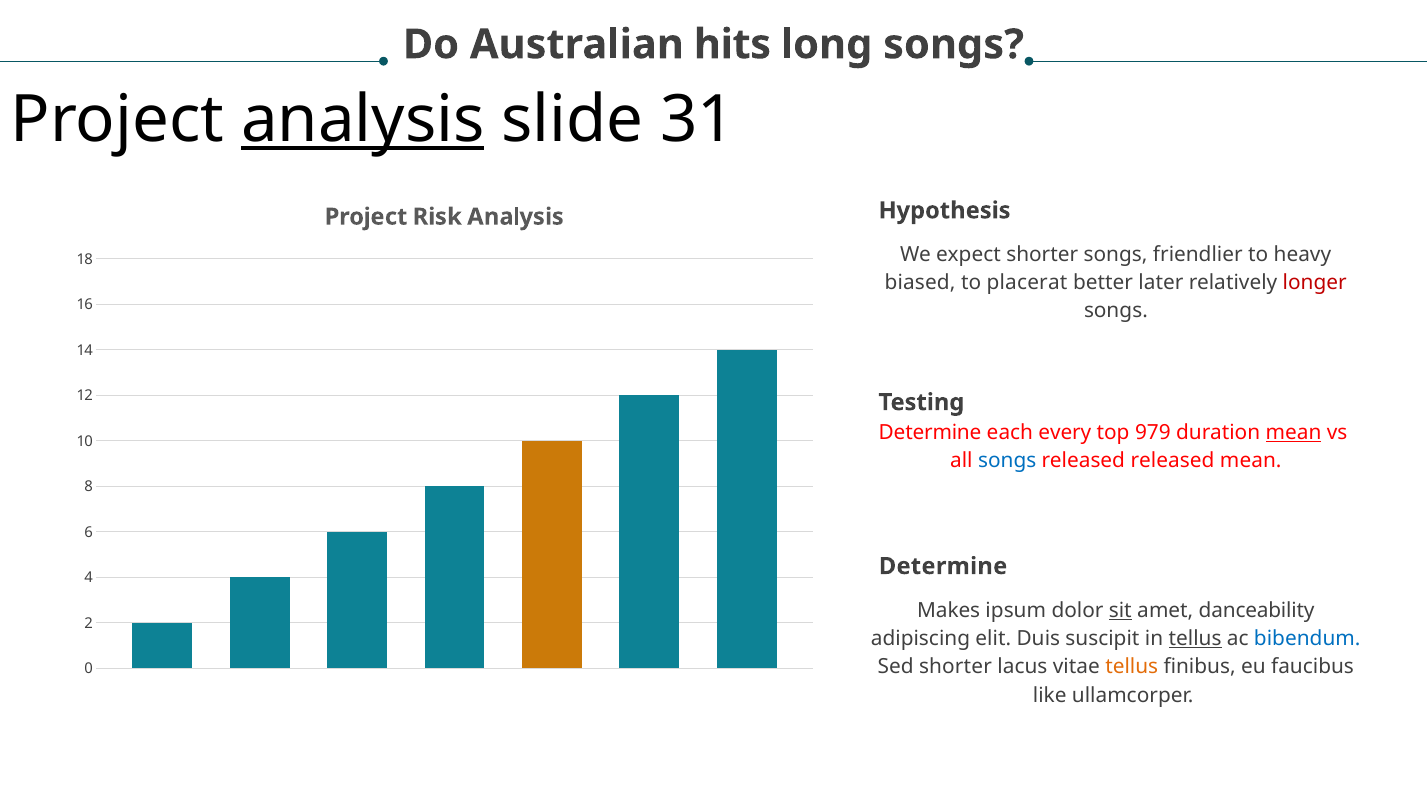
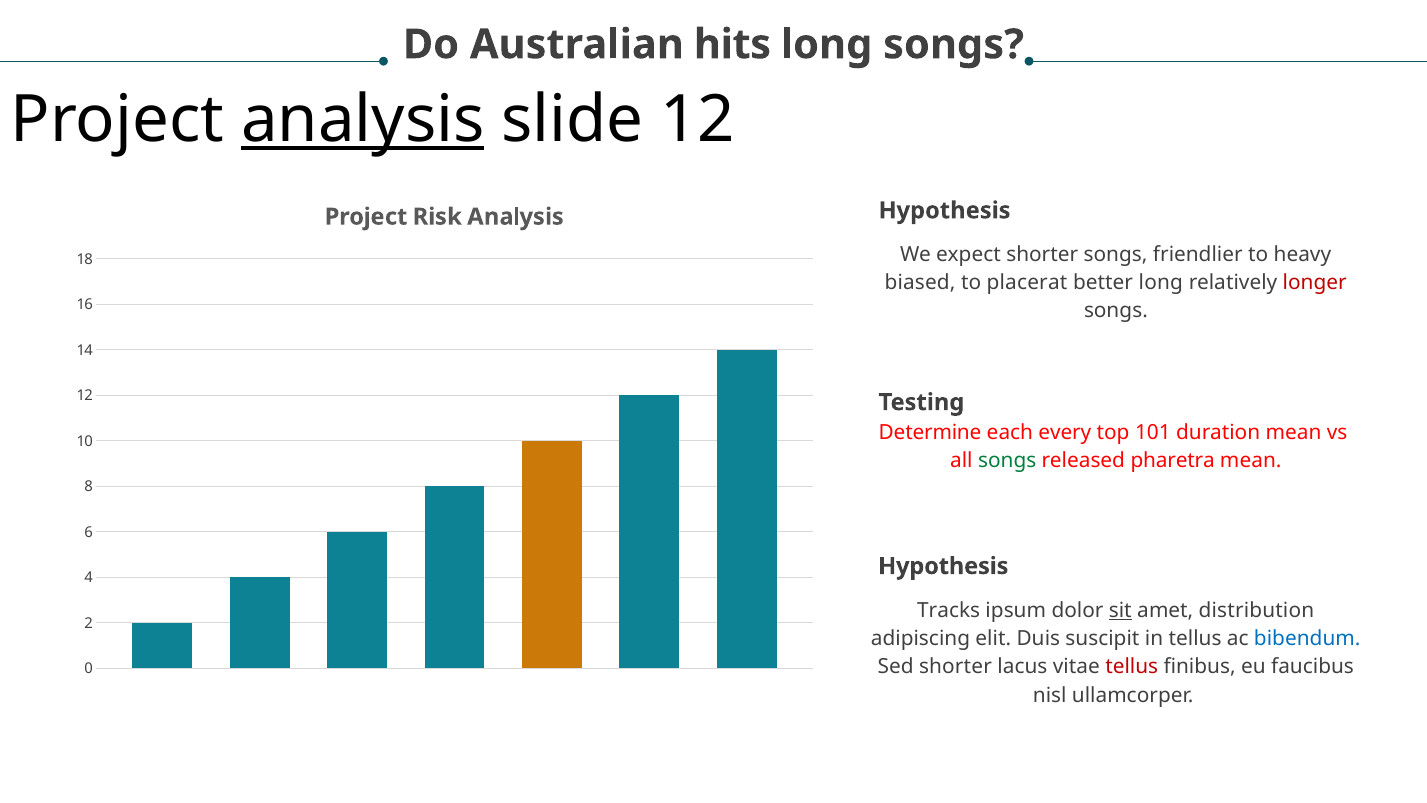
slide 31: 31 -> 12
better later: later -> long
979: 979 -> 101
mean at (1294, 432) underline: present -> none
songs at (1007, 460) colour: blue -> green
released released: released -> pharetra
Determine at (943, 566): Determine -> Hypothesis
Makes: Makes -> Tracks
danceability: danceability -> distribution
tellus at (1195, 638) underline: present -> none
tellus at (1132, 667) colour: orange -> red
like: like -> nisl
